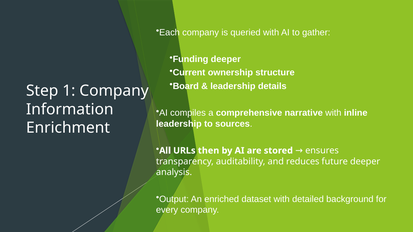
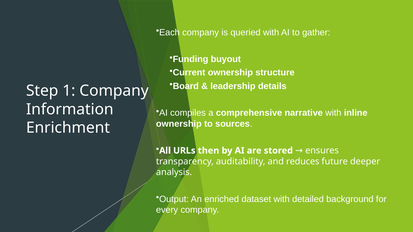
Funding deeper: deeper -> buyout
leadership at (179, 124): leadership -> ownership
